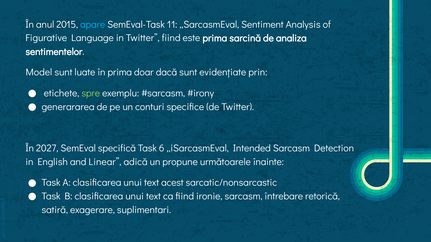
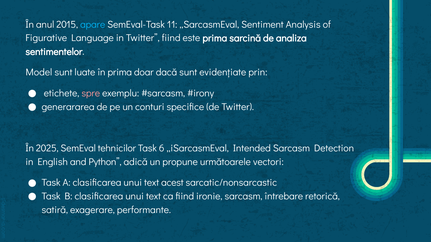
spre colour: light green -> pink
2027: 2027 -> 2025
specifică: specifică -> tehnicilor
Linear: Linear -> Python
înainte: înainte -> vectori
suplimentari: suplimentari -> performante
